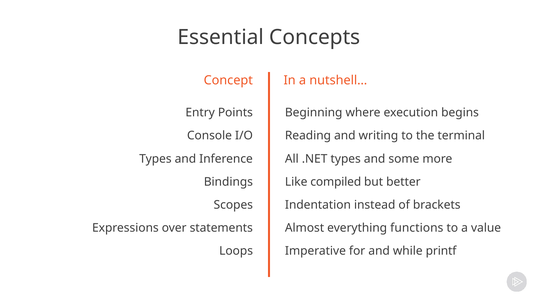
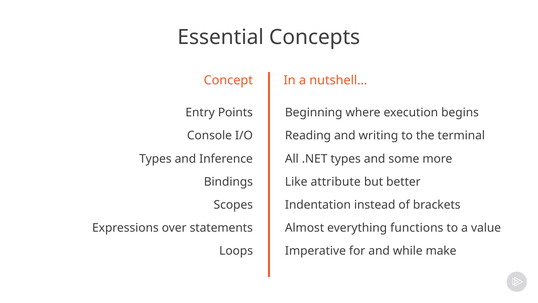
compiled: compiled -> attribute
printf: printf -> make
